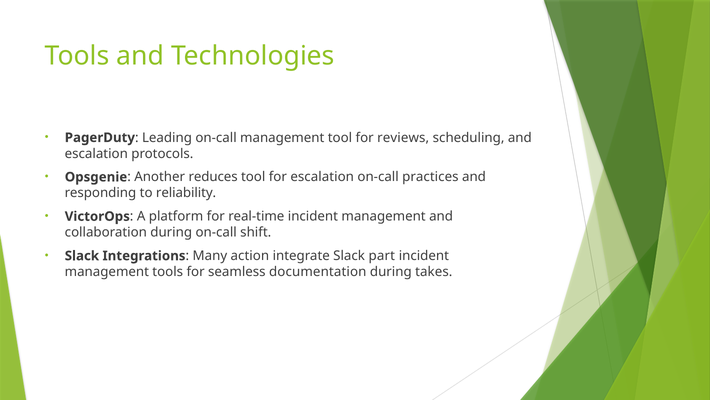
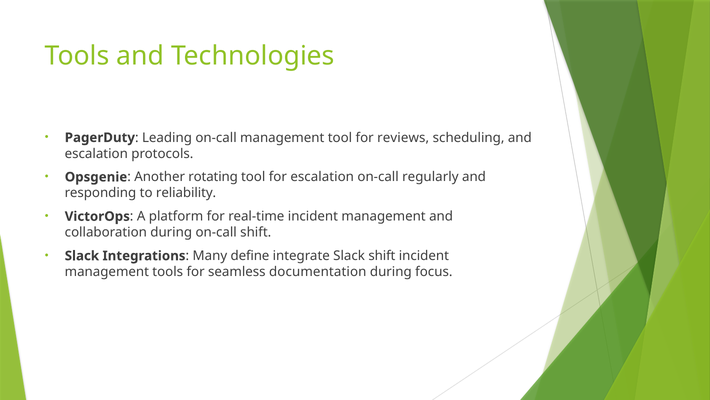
reduces: reduces -> rotating
practices: practices -> regularly
action: action -> define
Slack part: part -> shift
takes: takes -> focus
